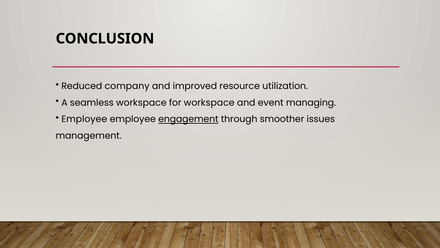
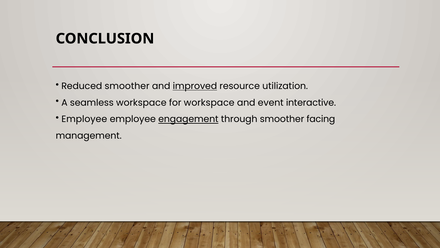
Reduced company: company -> smoother
improved underline: none -> present
managing: managing -> interactive
issues: issues -> facing
